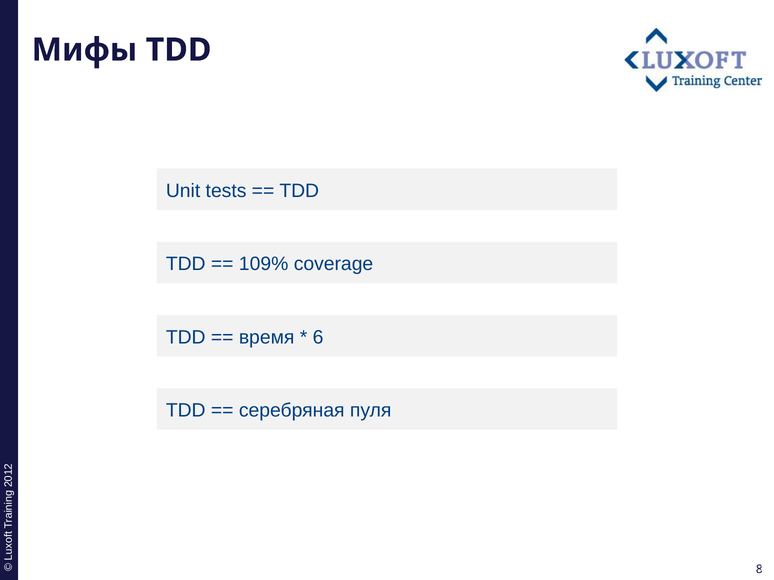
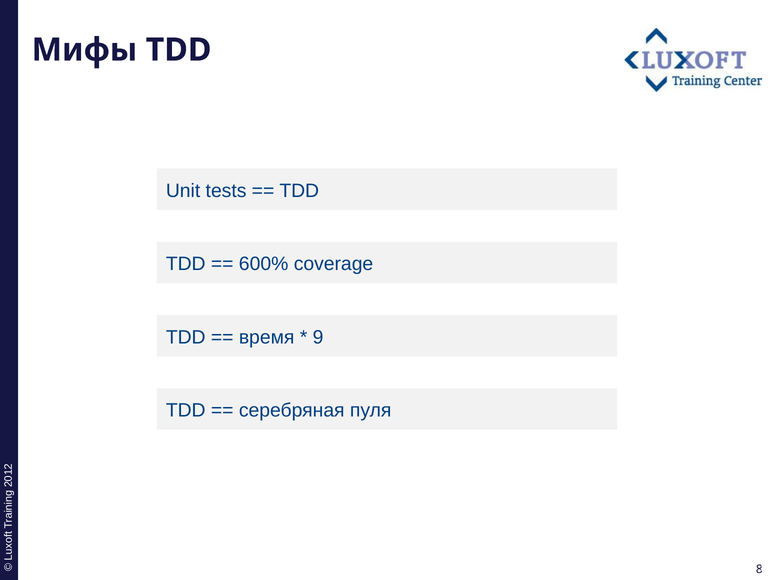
109%: 109% -> 600%
6: 6 -> 9
